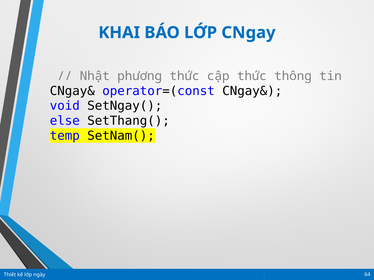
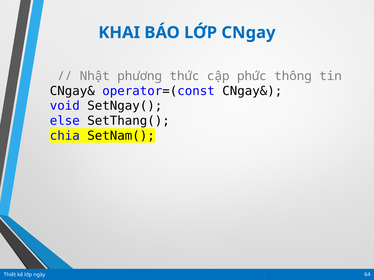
cập thức: thức -> phức
temp: temp -> chia
